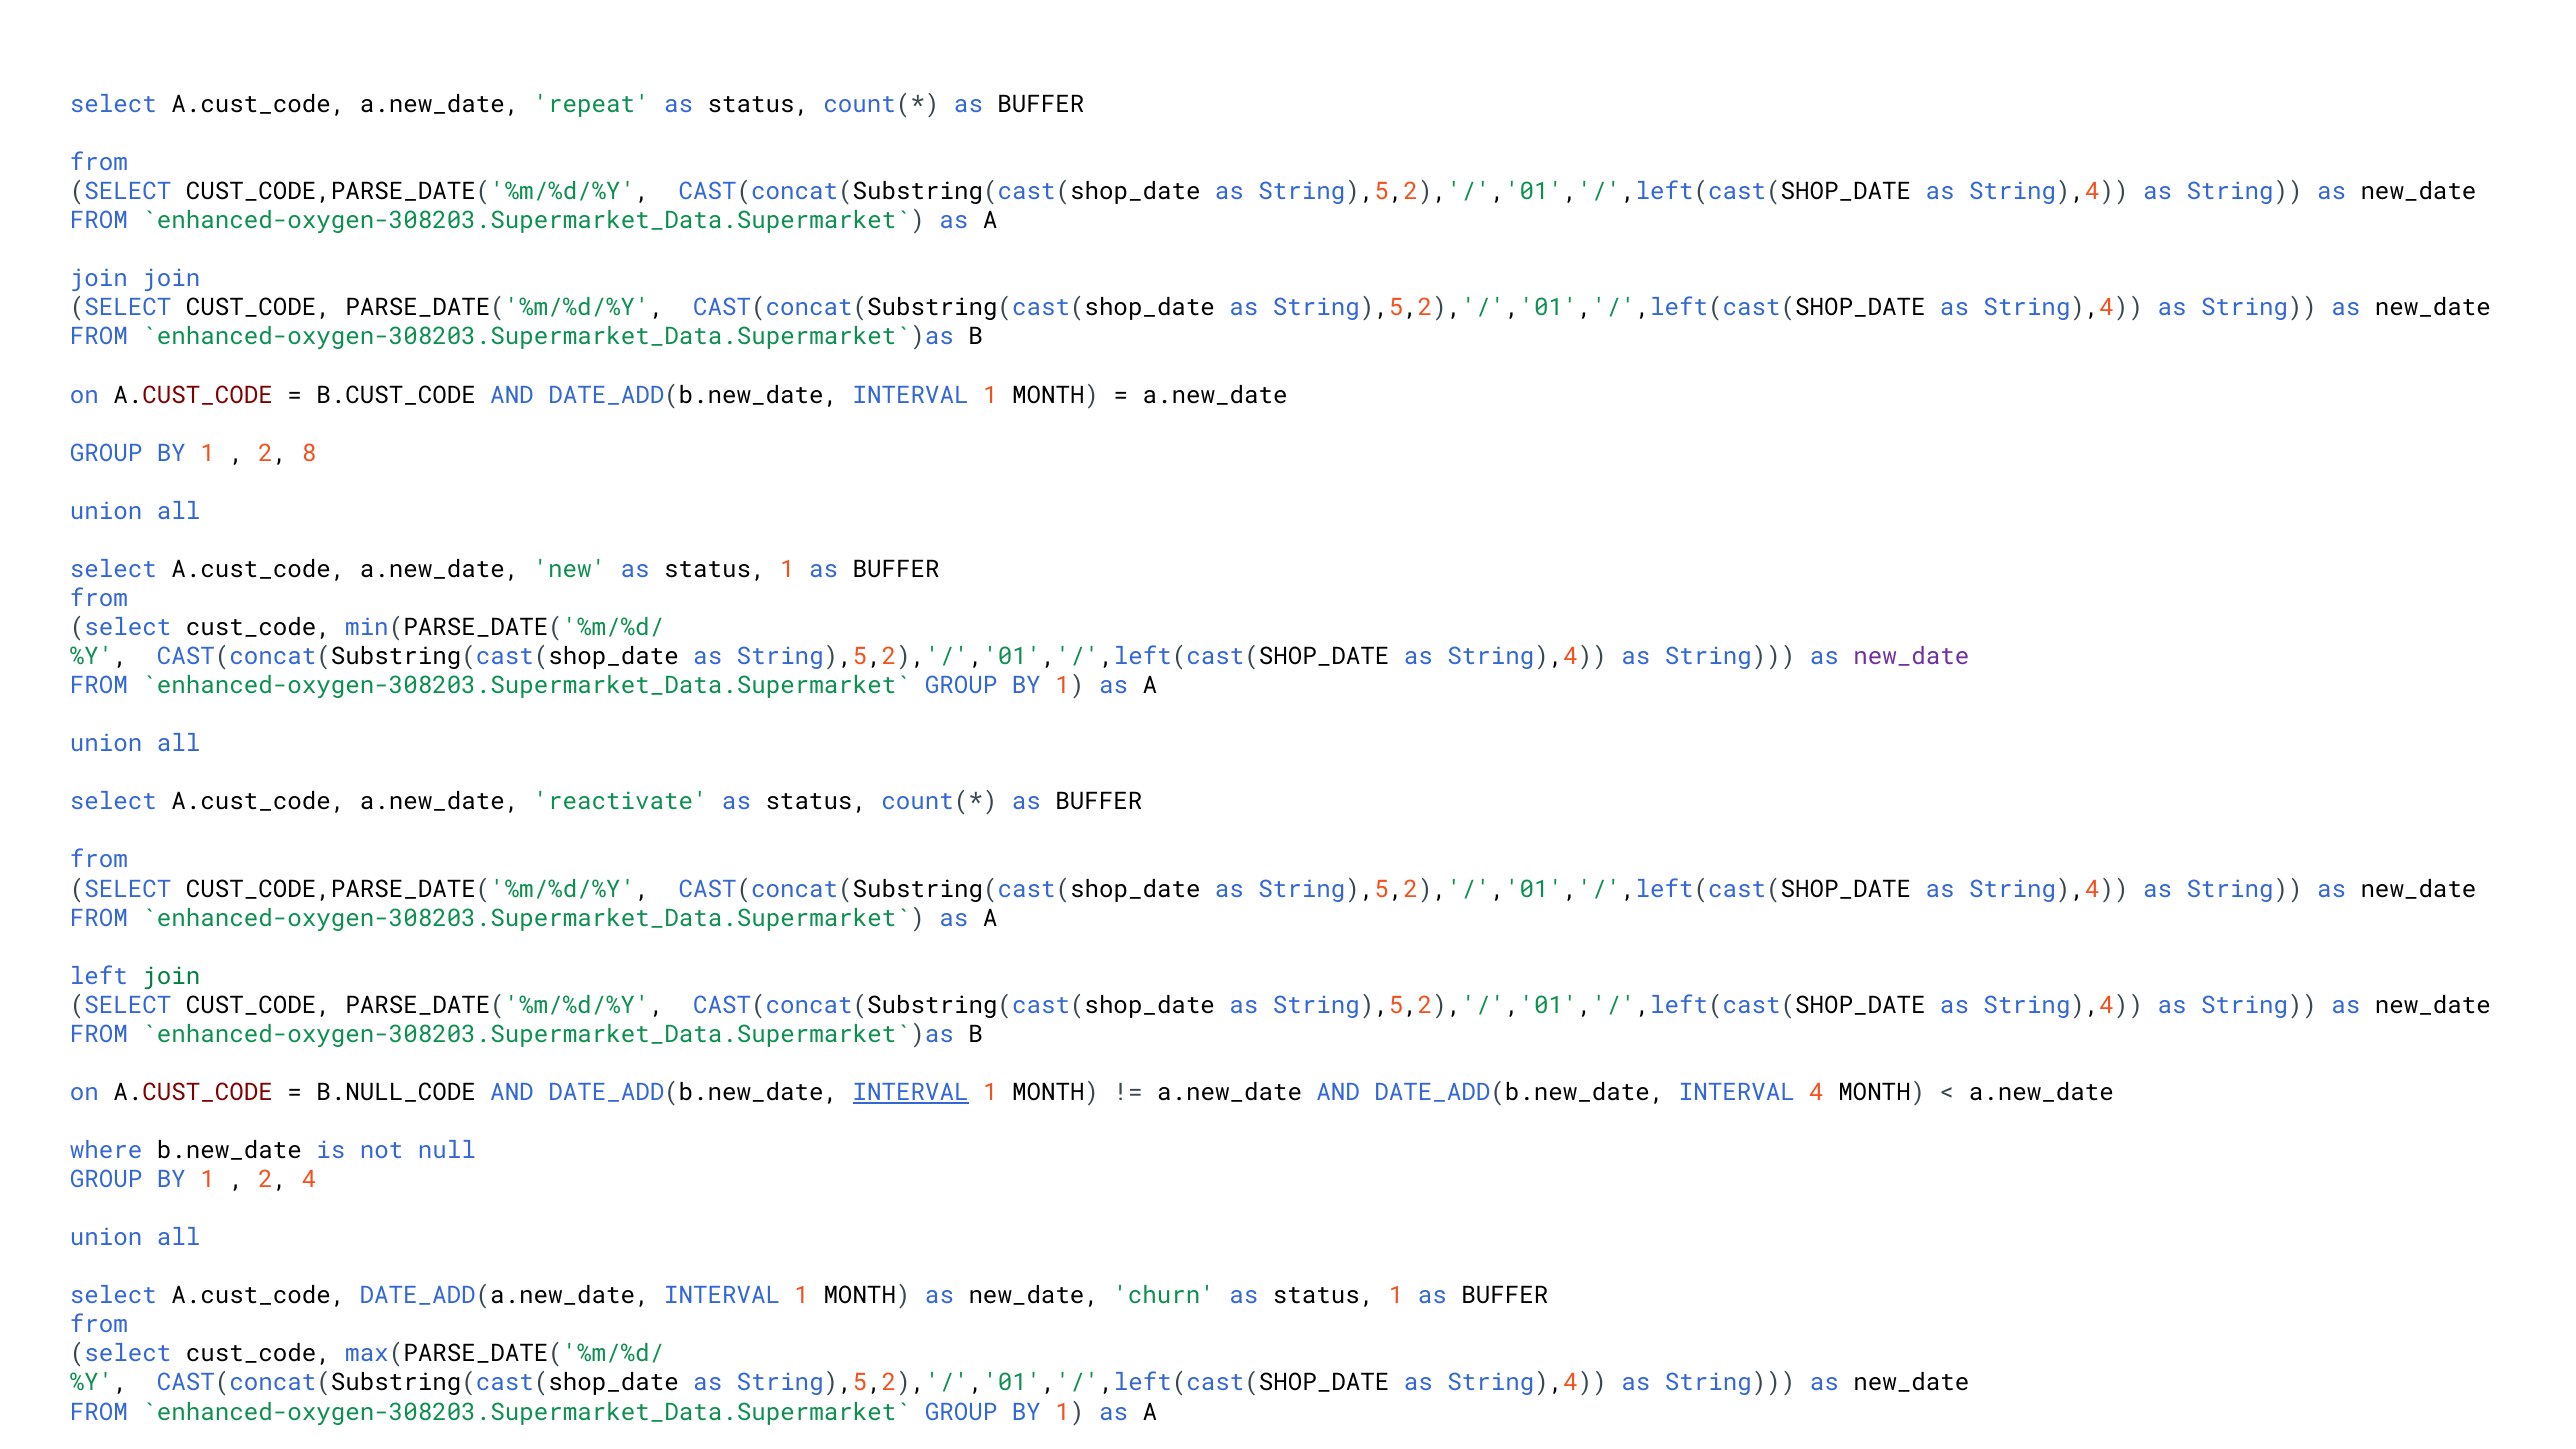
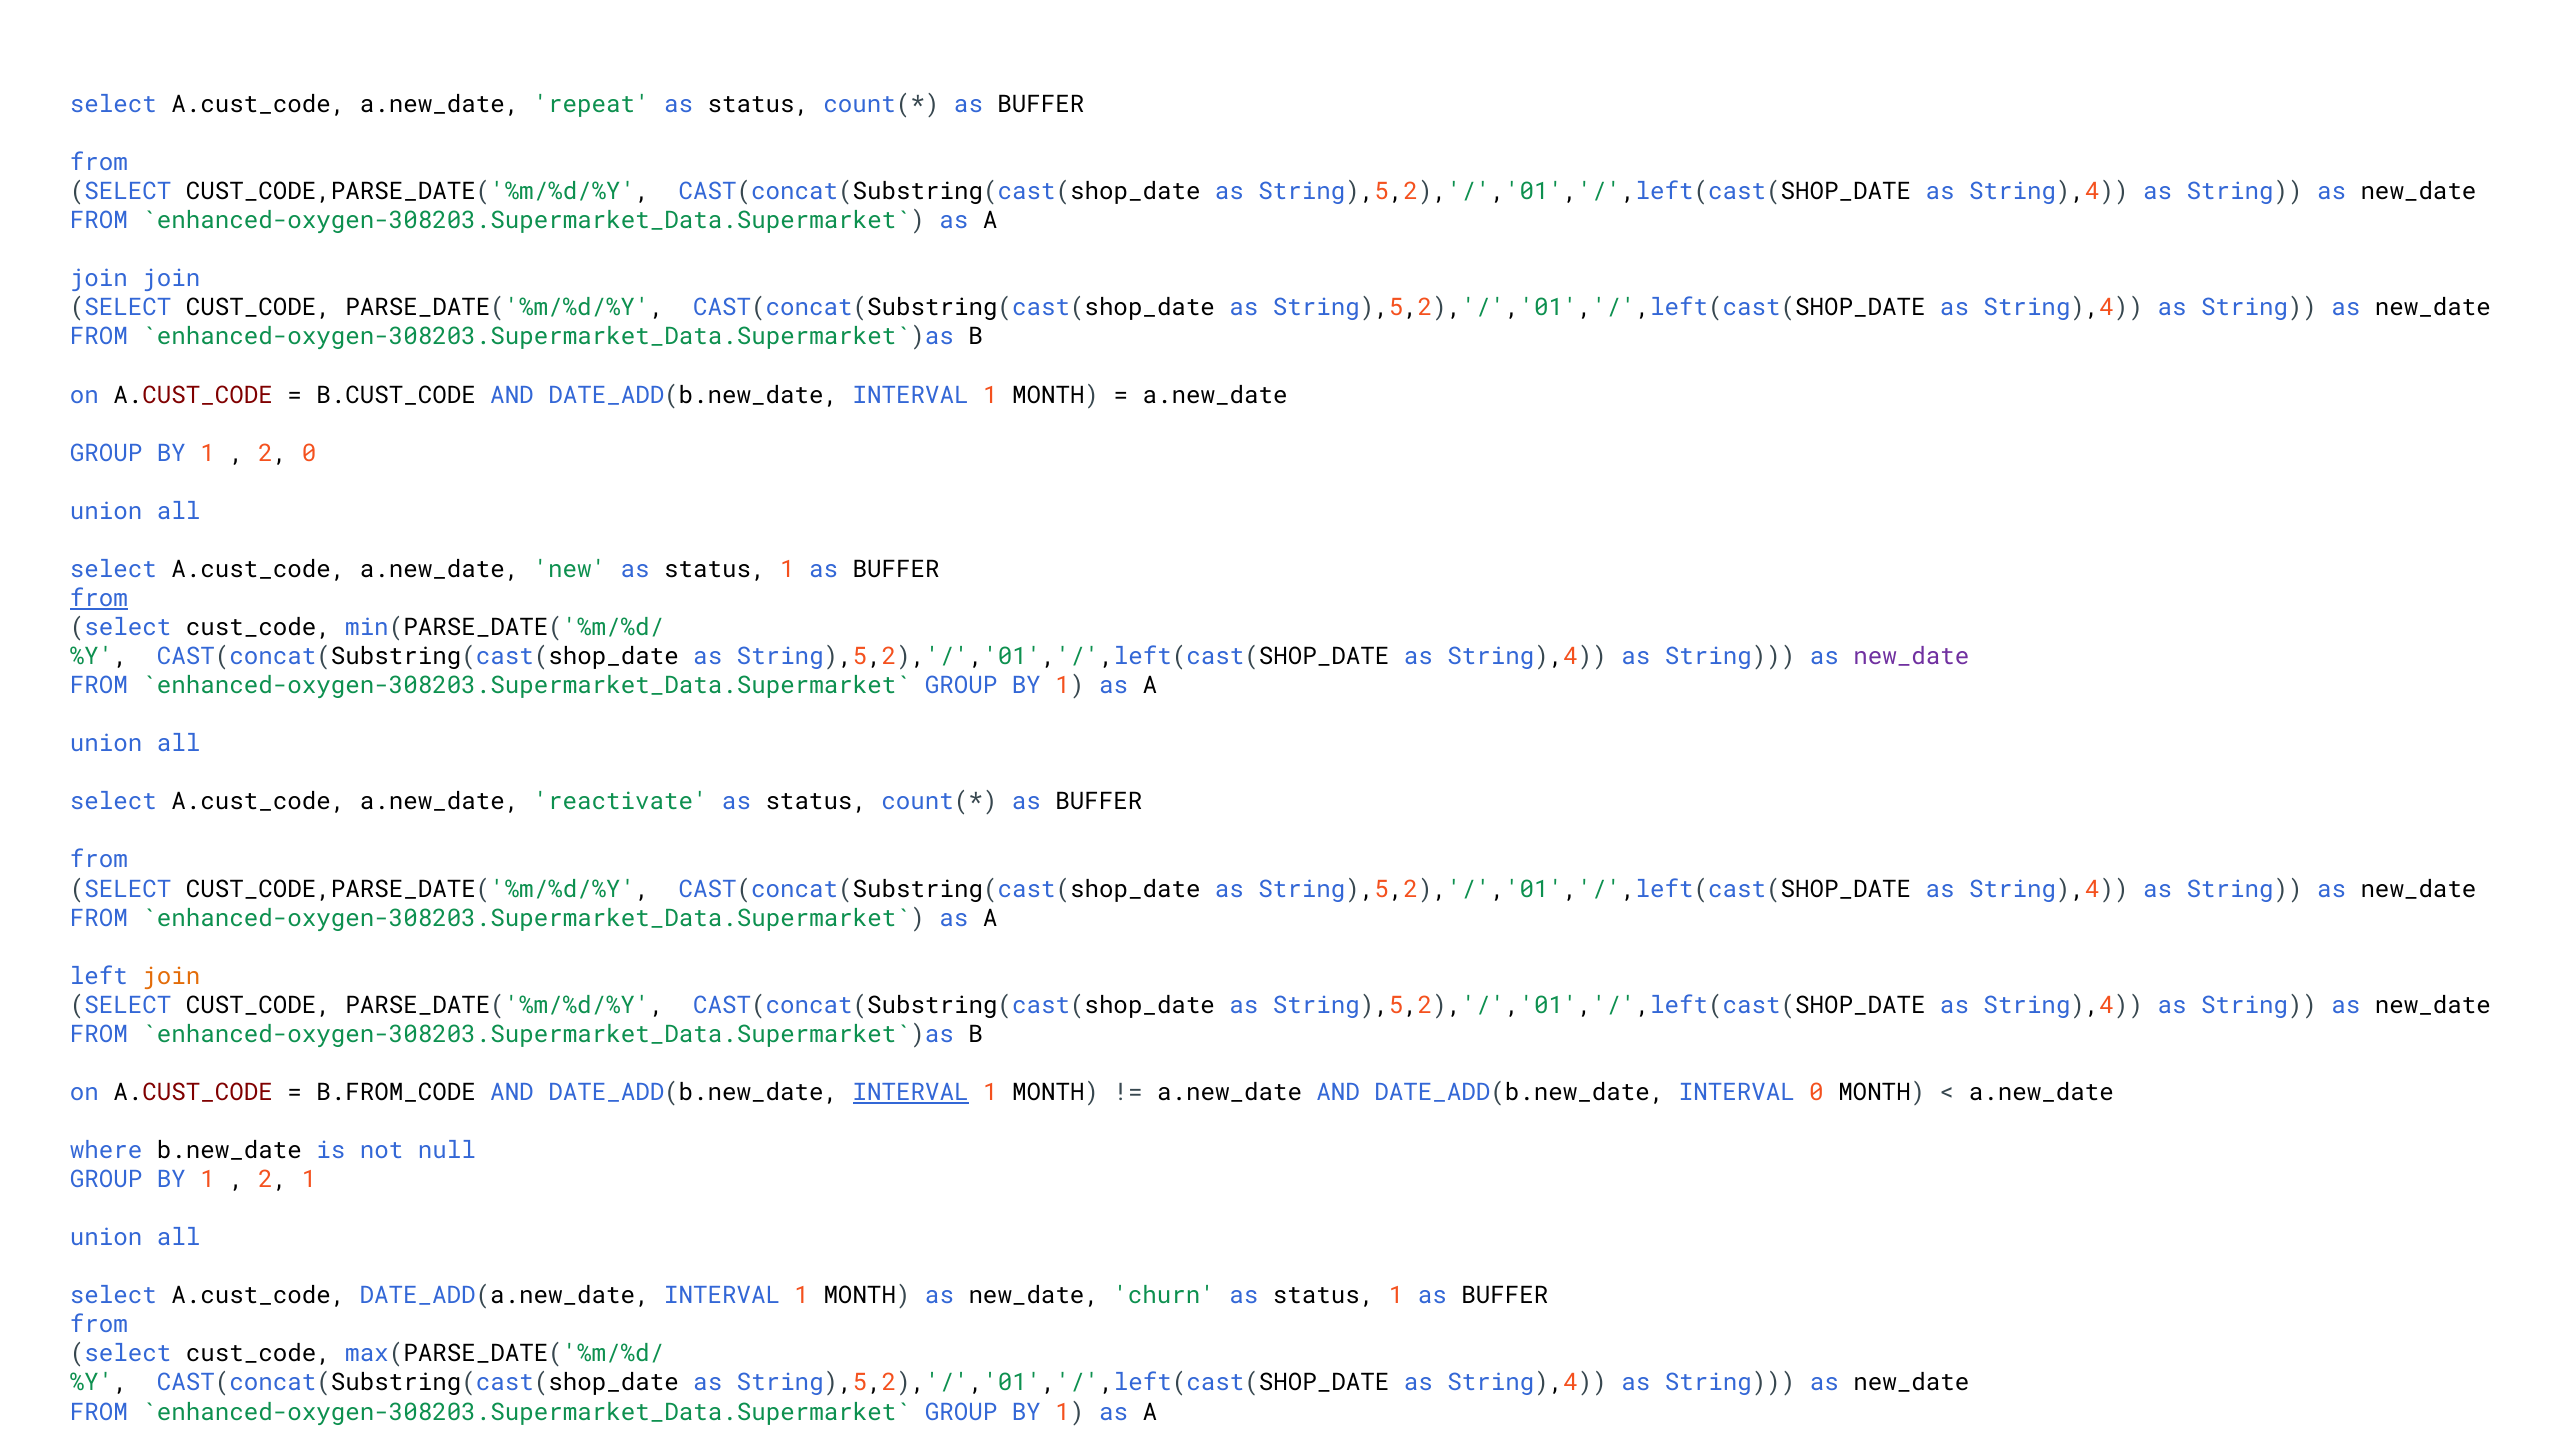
2 8: 8 -> 0
from at (99, 598) underline: none -> present
join at (171, 976) colour: green -> orange
B.NULL_CODE: B.NULL_CODE -> B.FROM_CODE
INTERVAL 4: 4 -> 0
2 4: 4 -> 1
